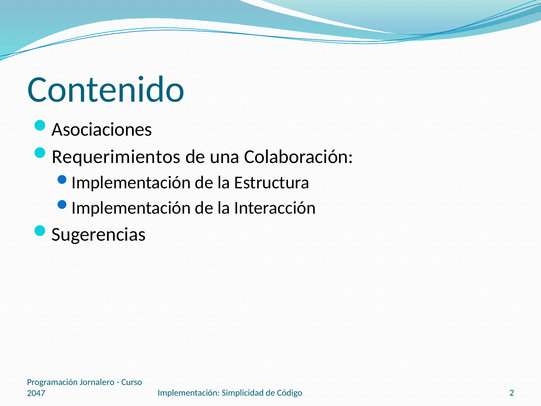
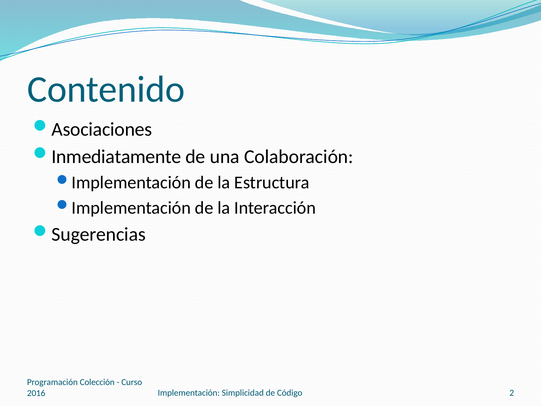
Requerimientos: Requerimientos -> Inmediatamente
Jornalero: Jornalero -> Colección
2047: 2047 -> 2016
